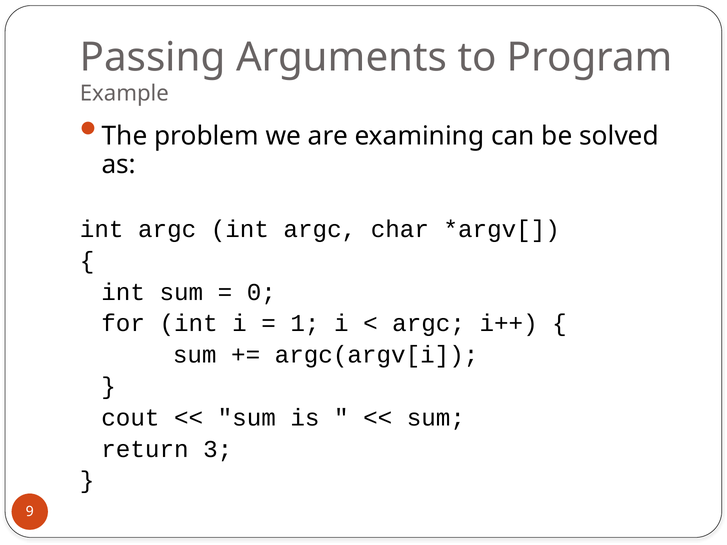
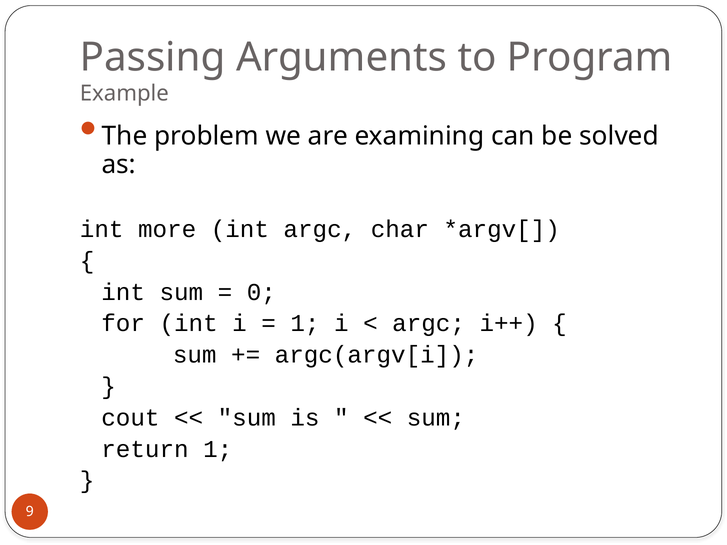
argc at (167, 229): argc -> more
return 3: 3 -> 1
